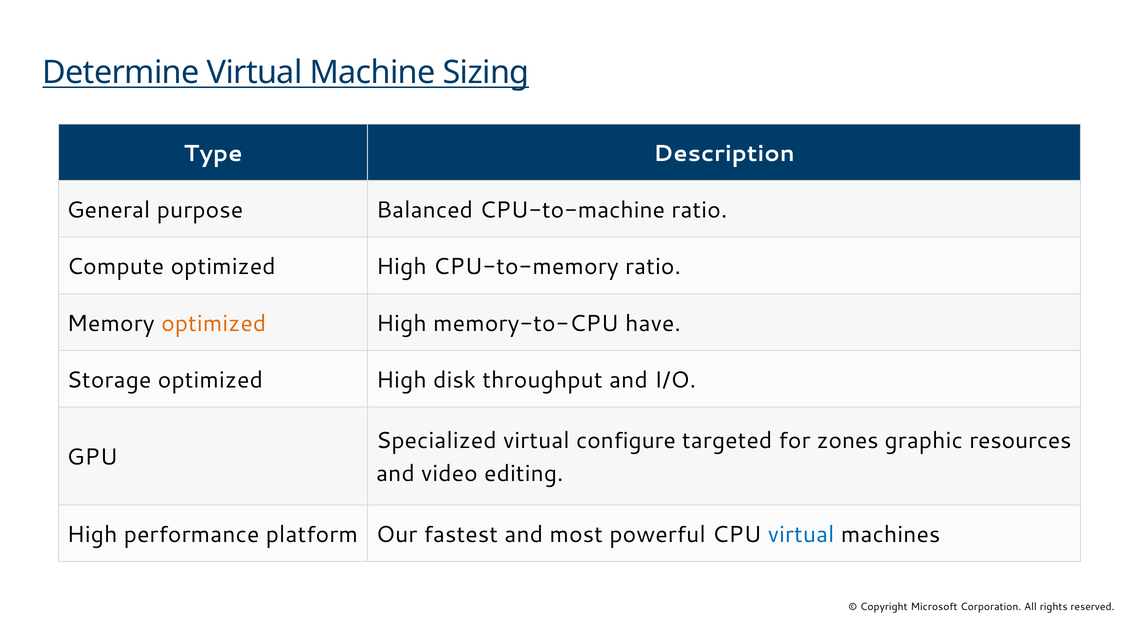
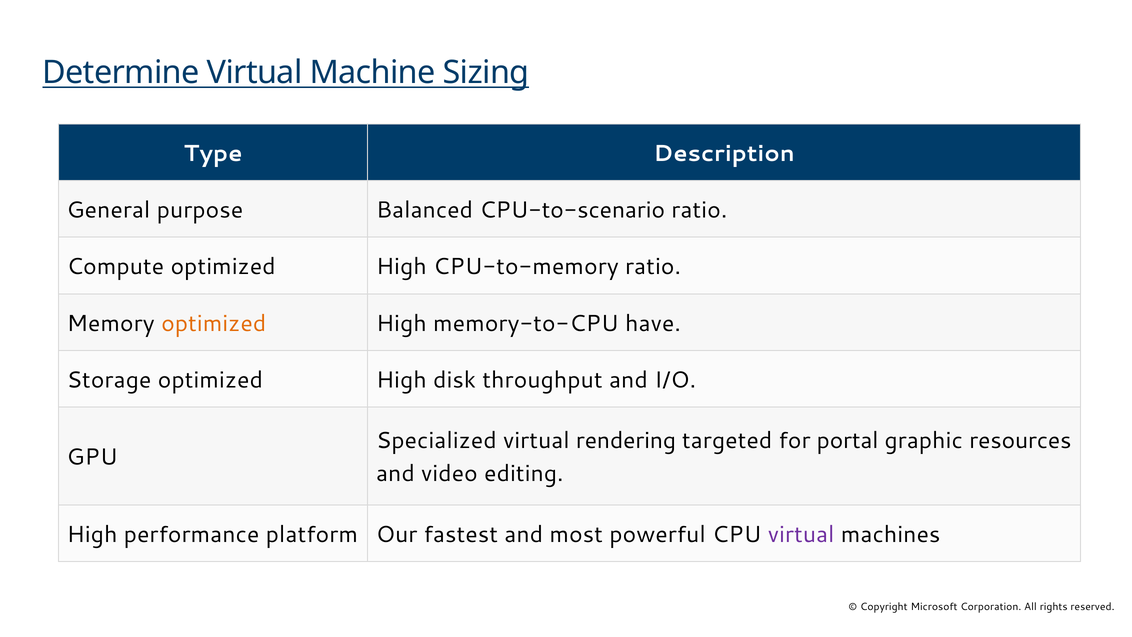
CPU-to-machine: CPU-to-machine -> CPU-to-scenario
configure: configure -> rendering
zones: zones -> portal
virtual at (801, 534) colour: blue -> purple
